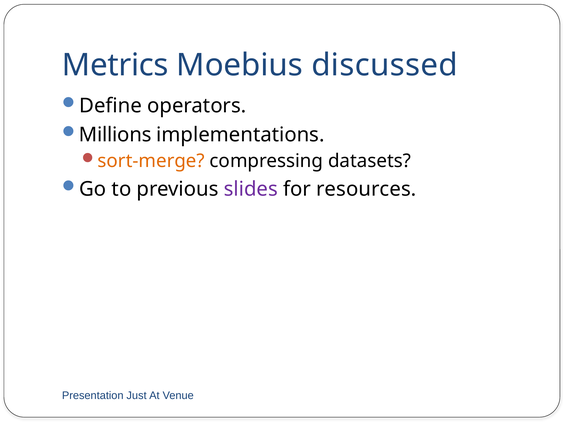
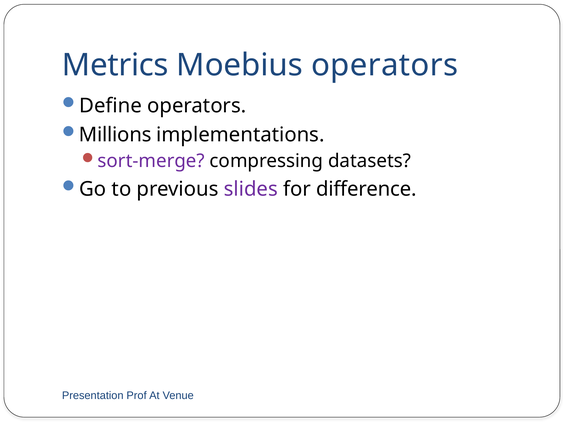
Moebius discussed: discussed -> operators
sort-merge colour: orange -> purple
resources: resources -> difference
Just: Just -> Prof
